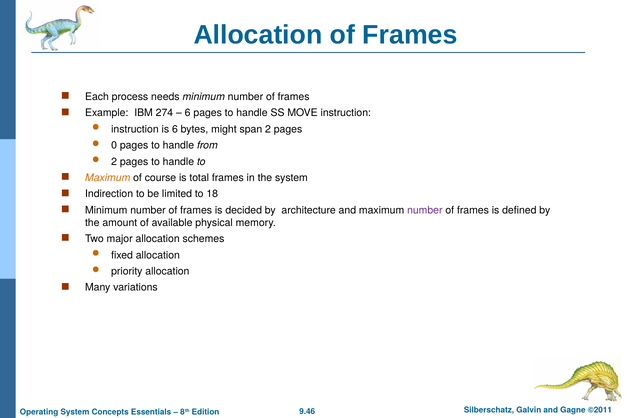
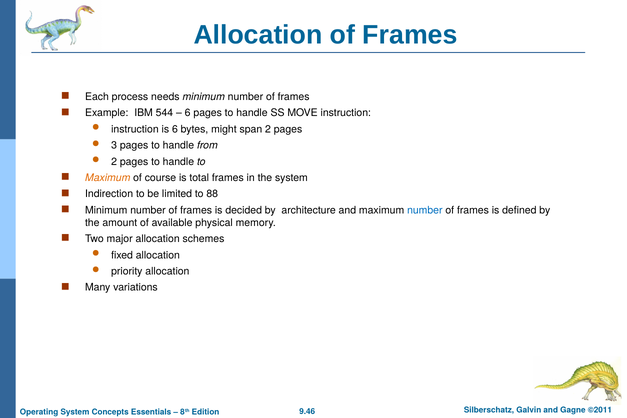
274: 274 -> 544
0: 0 -> 3
18: 18 -> 88
number at (425, 210) colour: purple -> blue
